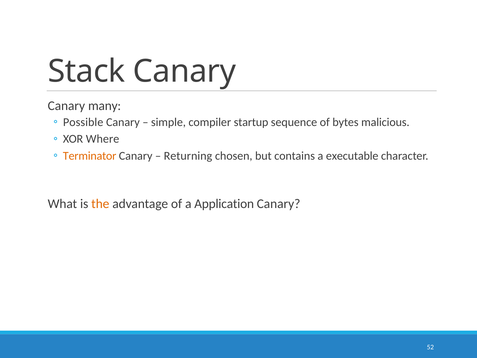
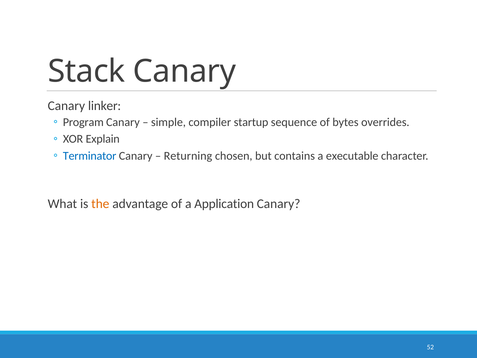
many: many -> linker
Possible: Possible -> Program
malicious: malicious -> overrides
Where: Where -> Explain
Terminator colour: orange -> blue
